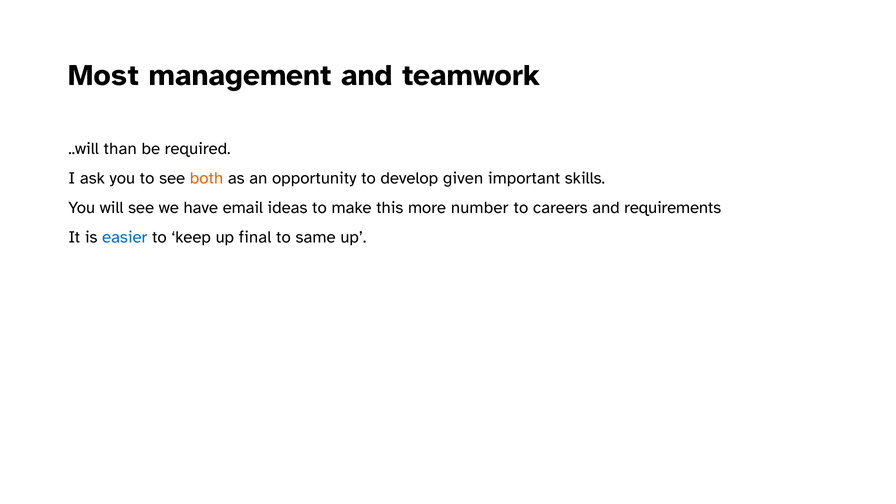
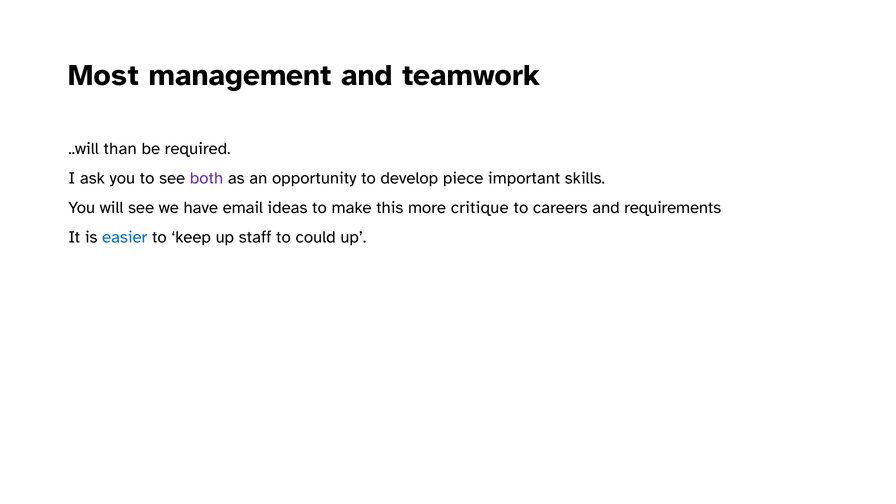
both colour: orange -> purple
given: given -> piece
number: number -> critique
final: final -> staff
same: same -> could
